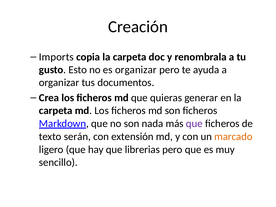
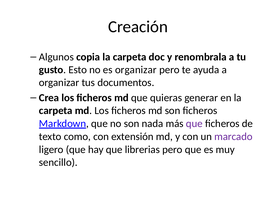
Imports: Imports -> Algunos
serán: serán -> como
marcado colour: orange -> purple
